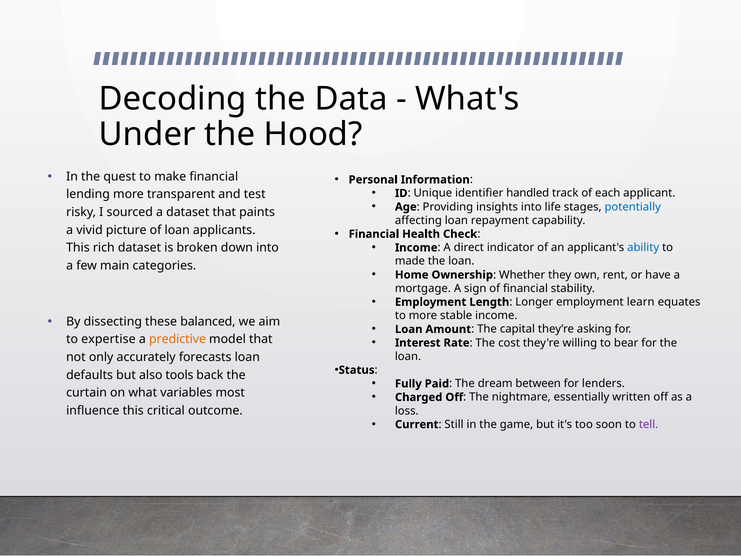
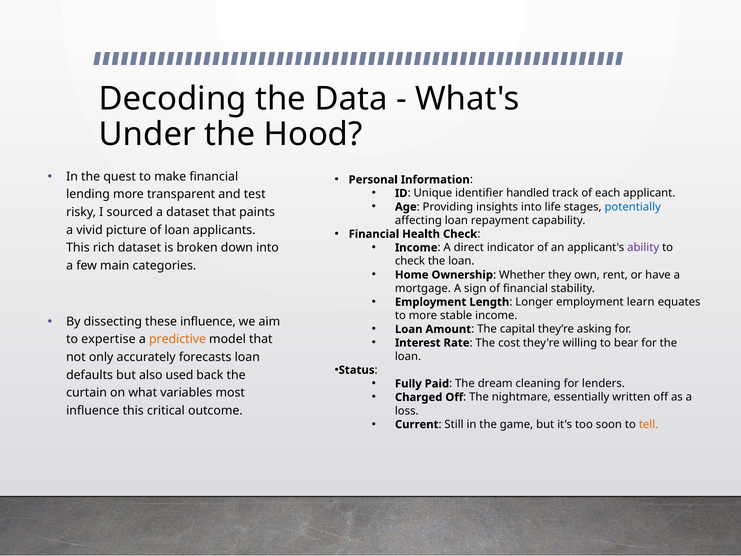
ability colour: blue -> purple
made at (410, 261): made -> check
these balanced: balanced -> influence
tools: tools -> used
between: between -> cleaning
tell colour: purple -> orange
